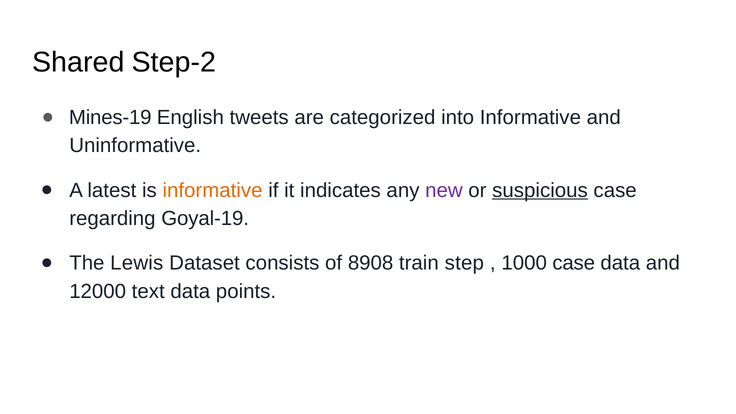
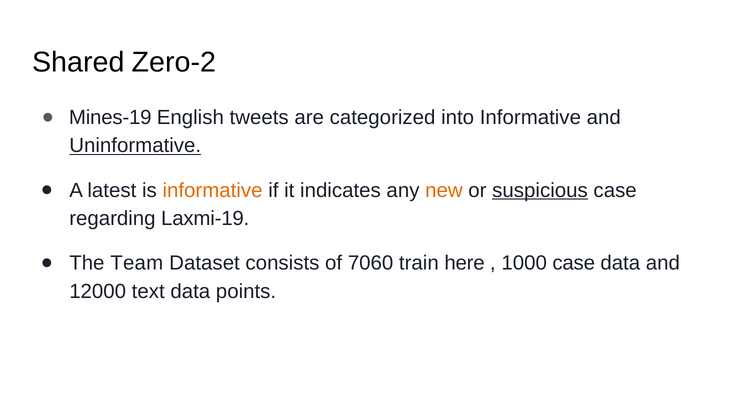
Step-2: Step-2 -> Zero-2
Uninformative underline: none -> present
new colour: purple -> orange
Goyal-19: Goyal-19 -> Laxmi-19
Lewis: Lewis -> Team
8908: 8908 -> 7060
step: step -> here
